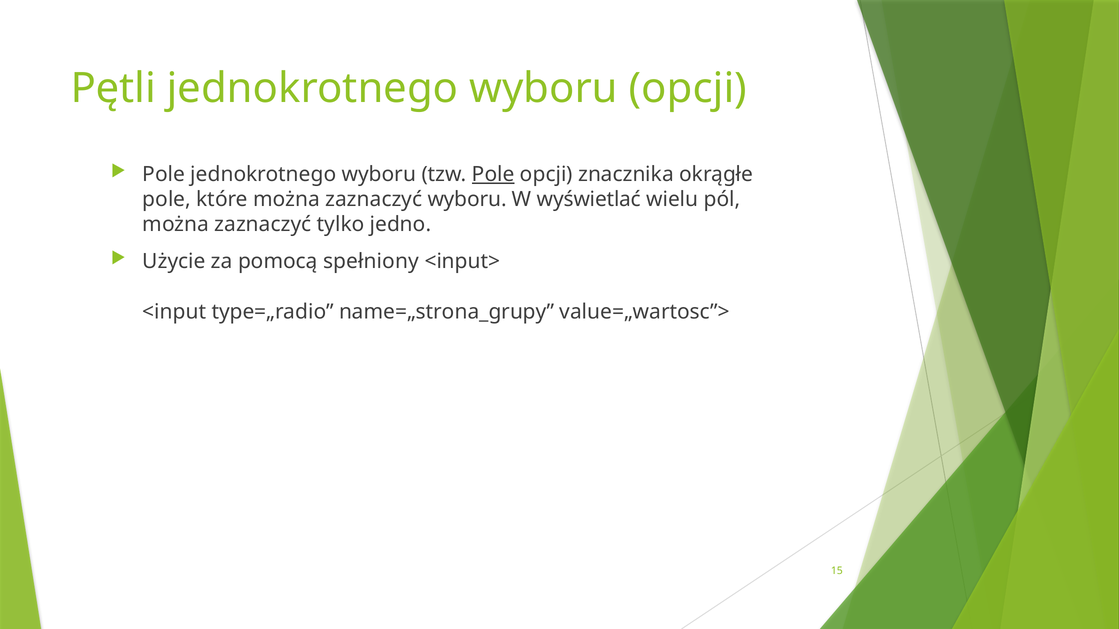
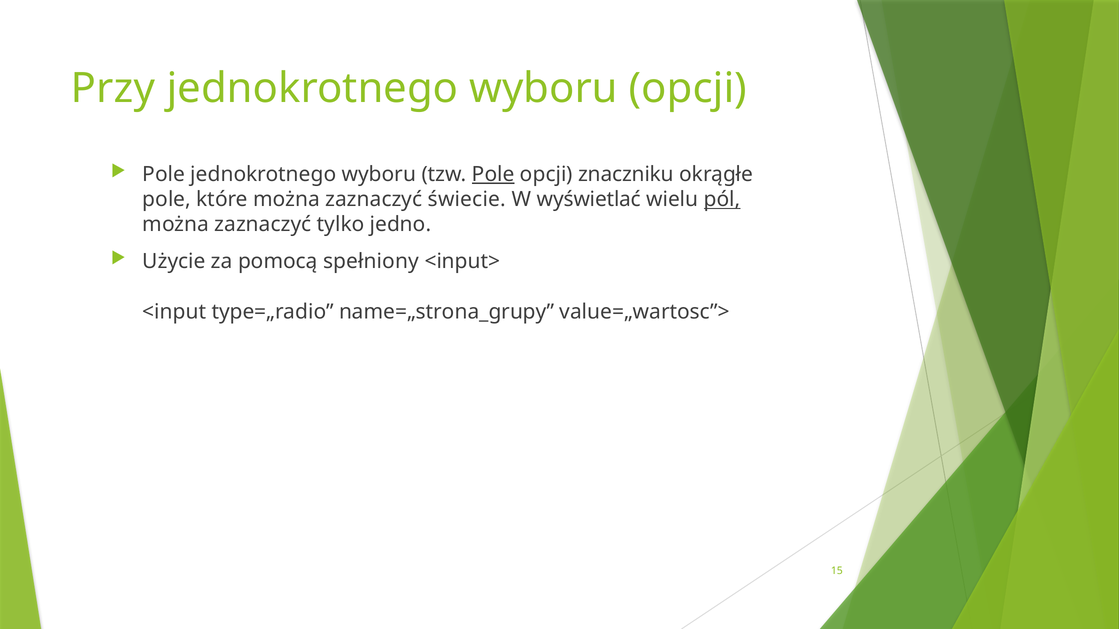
Pętli: Pętli -> Przy
znacznika: znacznika -> znaczniku
zaznaczyć wyboru: wyboru -> świecie
pól underline: none -> present
